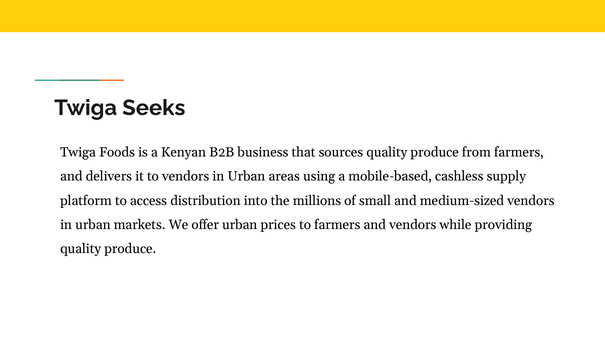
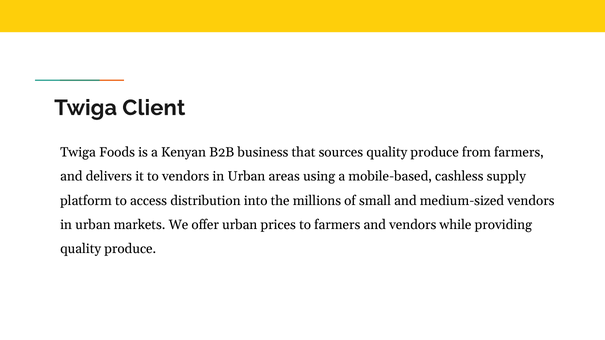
Seeks: Seeks -> Client
